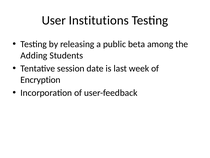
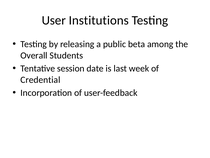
Adding: Adding -> Overall
Encryption: Encryption -> Credential
